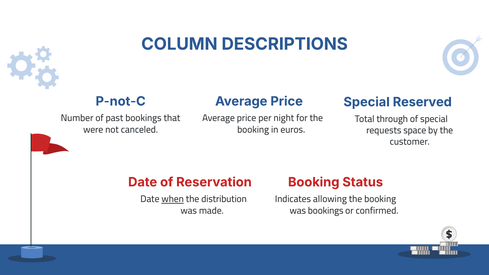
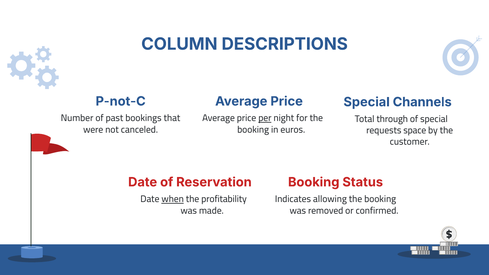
Reserved: Reserved -> Channels
per underline: none -> present
distribution: distribution -> profitability
was bookings: bookings -> removed
